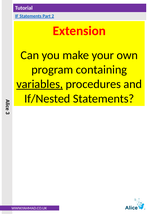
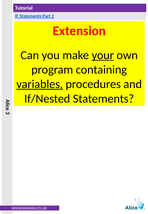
your underline: none -> present
